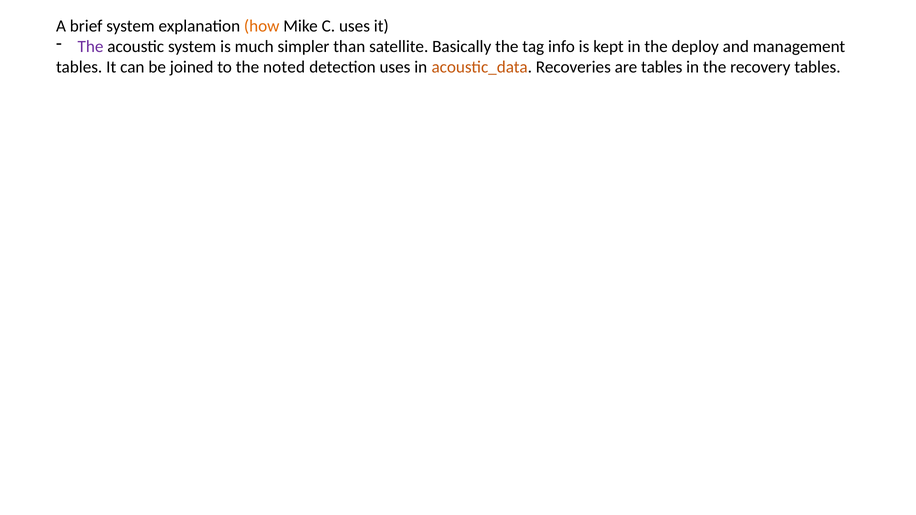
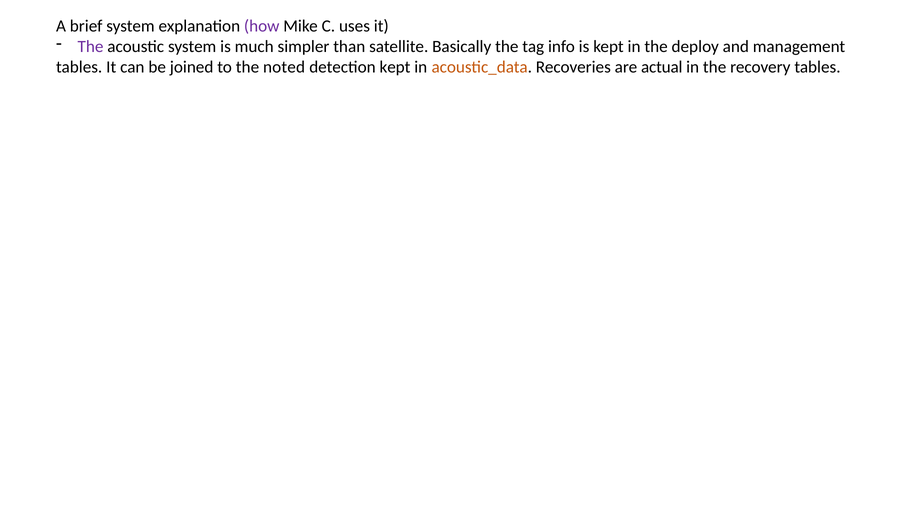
how colour: orange -> purple
detection uses: uses -> kept
are tables: tables -> actual
